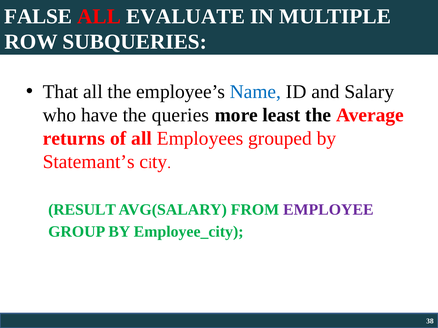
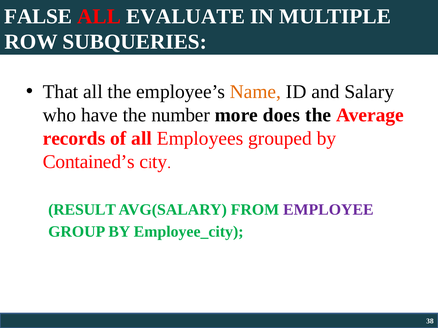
Name colour: blue -> orange
queries: queries -> number
least: least -> does
returns: returns -> records
Statemant’s: Statemant’s -> Contained’s
